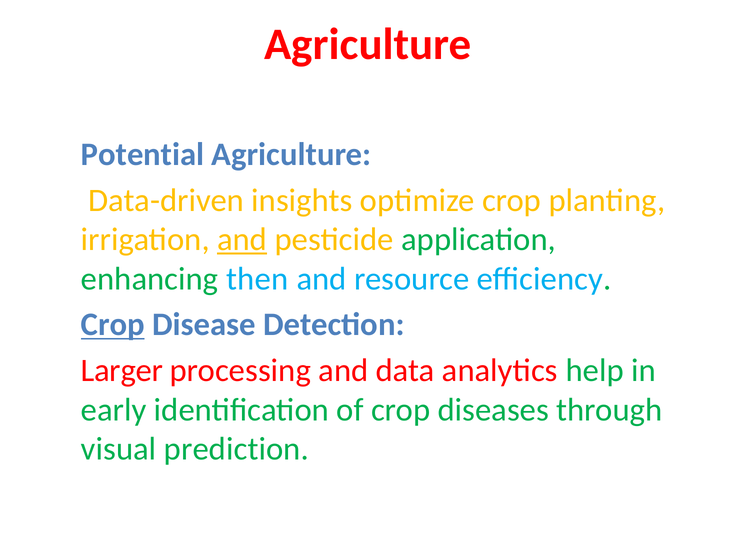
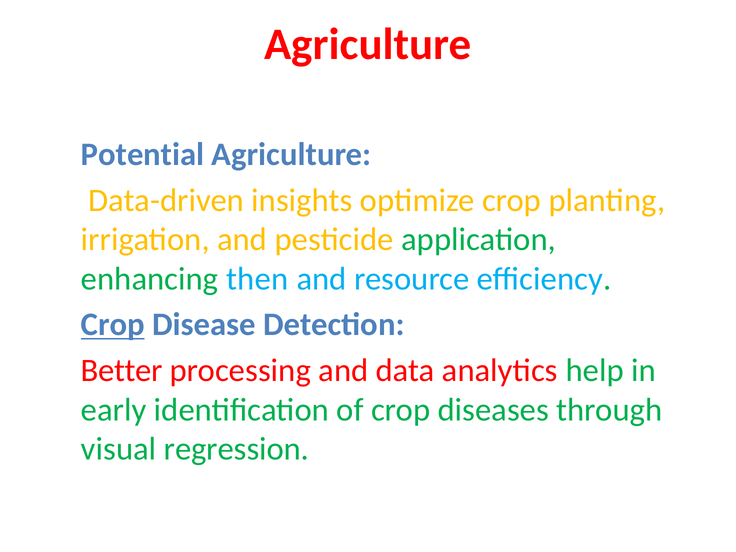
and at (242, 240) underline: present -> none
Larger: Larger -> Better
prediction: prediction -> regression
